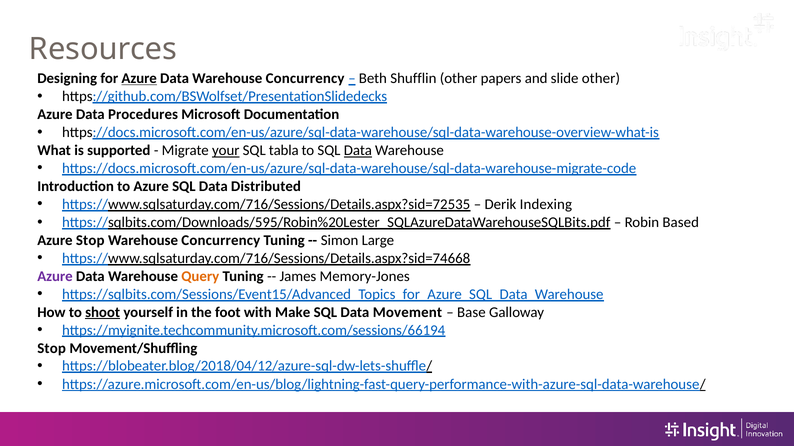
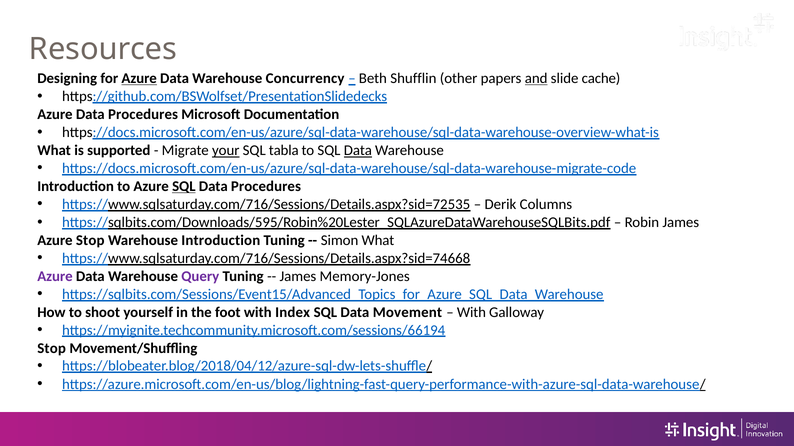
and underline: none -> present
slide other: other -> cache
SQL at (184, 187) underline: none -> present
Distributed at (266, 187): Distributed -> Procedures
Indexing: Indexing -> Columns
Robin Based: Based -> James
Concurrency at (221, 241): Concurrency -> Introduction
Simon Large: Large -> What
Query colour: orange -> purple
shoot underline: present -> none
Make: Make -> Index
Base at (471, 313): Base -> With
